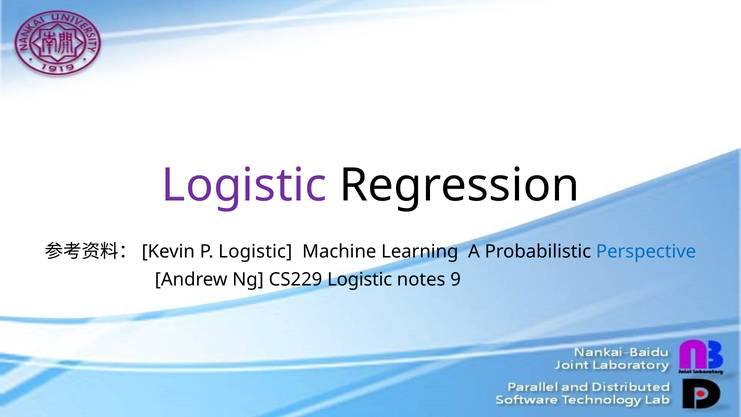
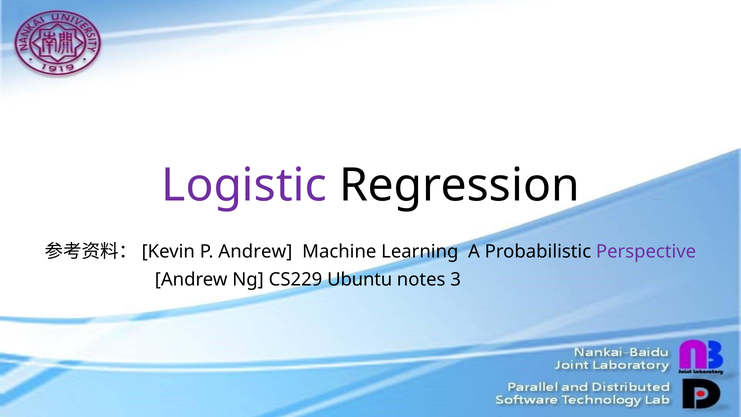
P Logistic: Logistic -> Andrew
Perspective colour: blue -> purple
CS229 Logistic: Logistic -> Ubuntu
9: 9 -> 3
